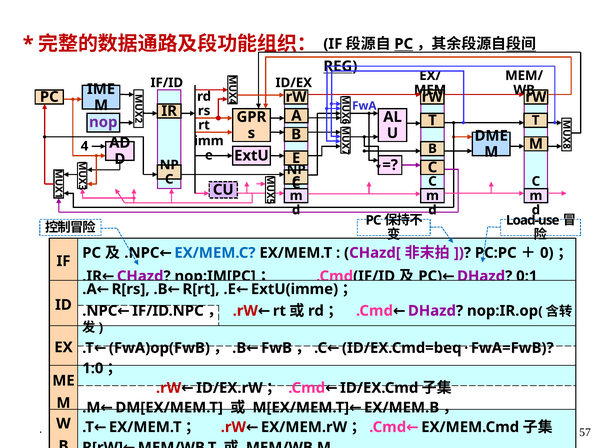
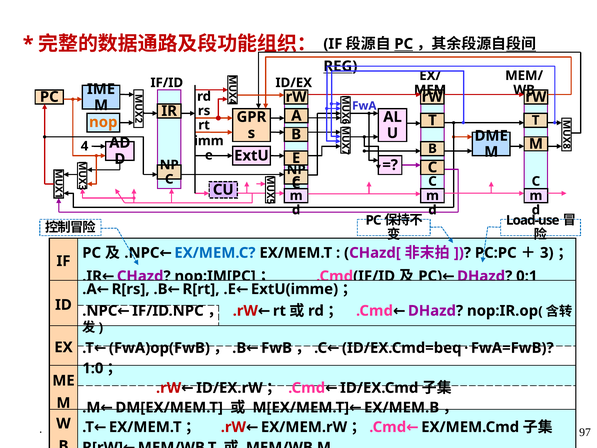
nop colour: purple -> orange
0 at (547, 253): 0 -> 3
57: 57 -> 97
